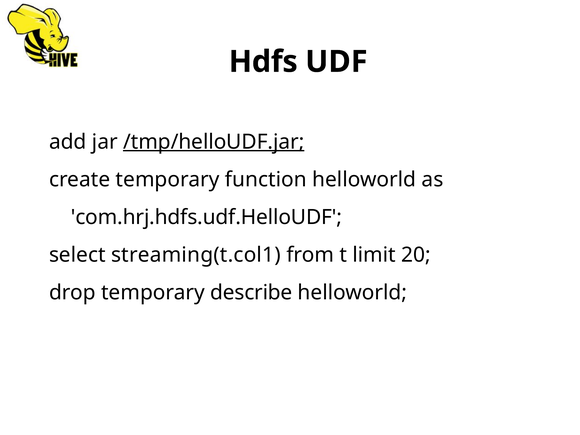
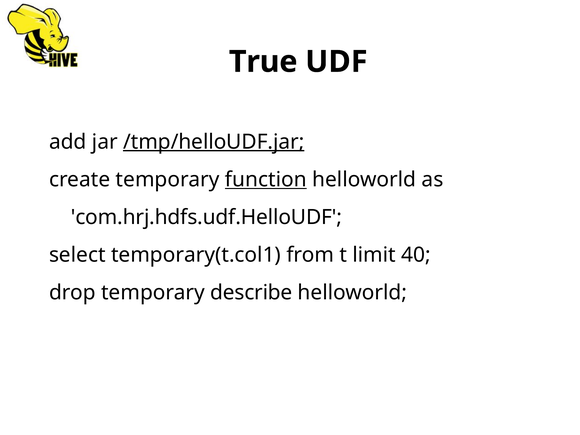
Hdfs: Hdfs -> True
function underline: none -> present
streaming(t.col1: streaming(t.col1 -> temporary(t.col1
20: 20 -> 40
